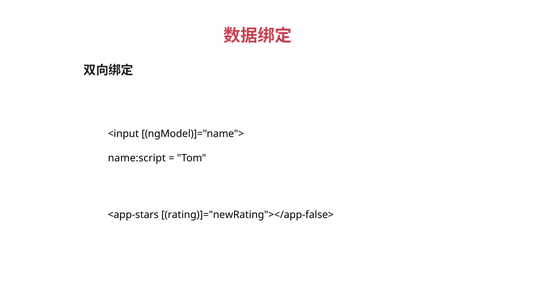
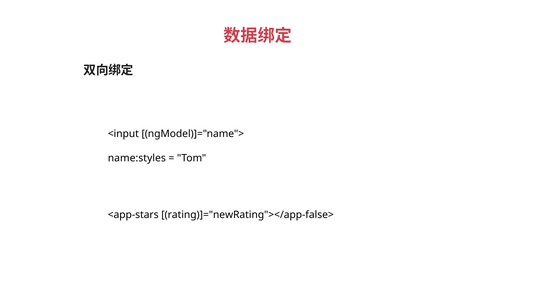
name:script: name:script -> name:styles
